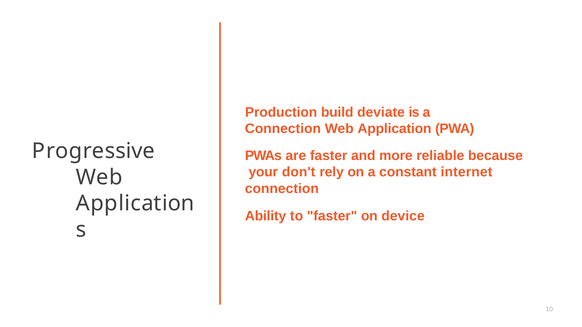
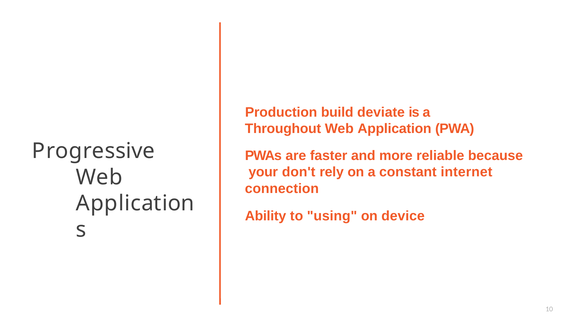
Connection at (283, 129): Connection -> Throughout
to faster: faster -> using
